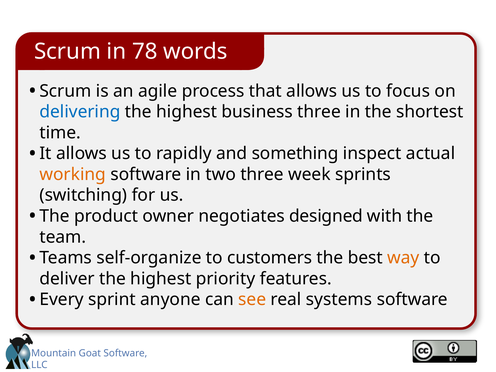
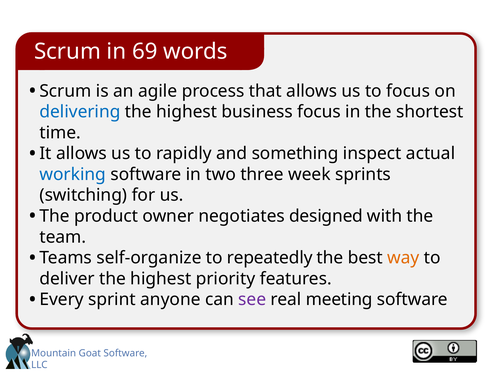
78: 78 -> 69
business three: three -> focus
working colour: orange -> blue
customers: customers -> repeatedly
see colour: orange -> purple
systems: systems -> meeting
